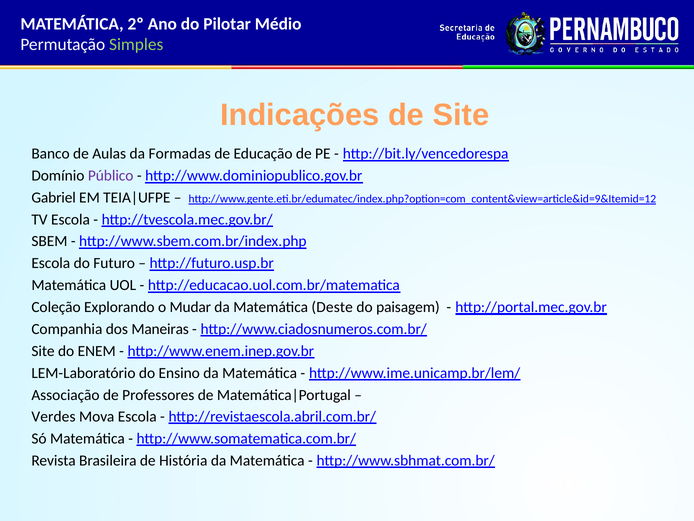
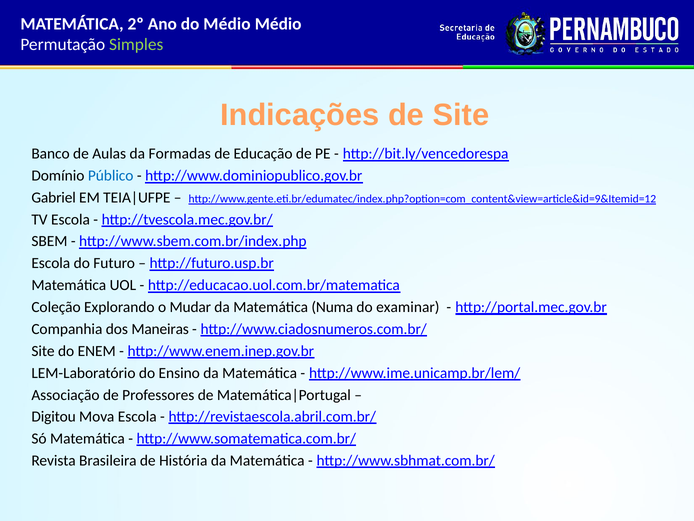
do Pilotar: Pilotar -> Médio
Público colour: purple -> blue
Deste: Deste -> Numa
paisagem: paisagem -> examinar
Verdes: Verdes -> Digitou
